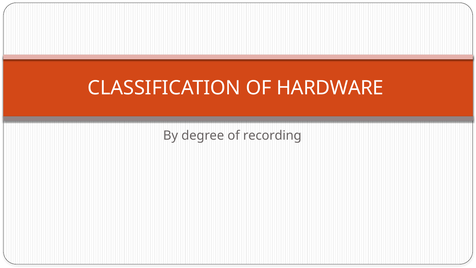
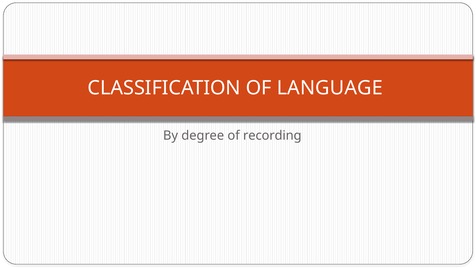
HARDWARE: HARDWARE -> LANGUAGE
